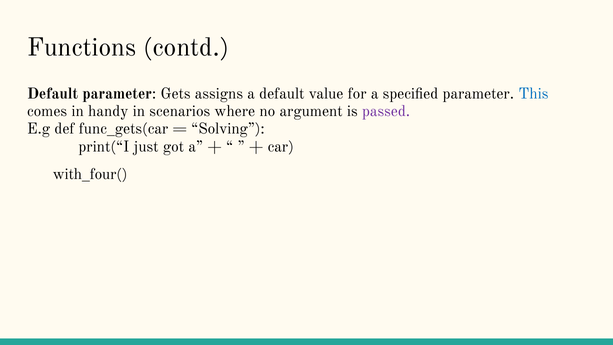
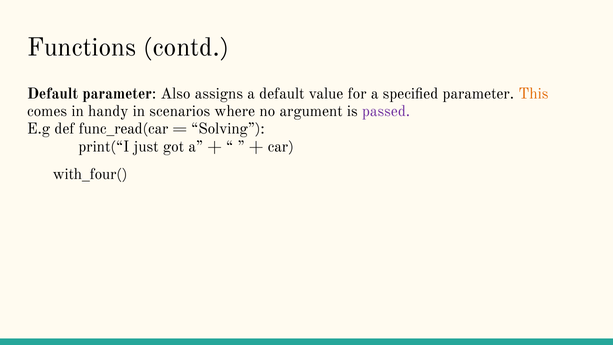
Gets: Gets -> Also
This colour: blue -> orange
func_gets(car: func_gets(car -> func_read(car
